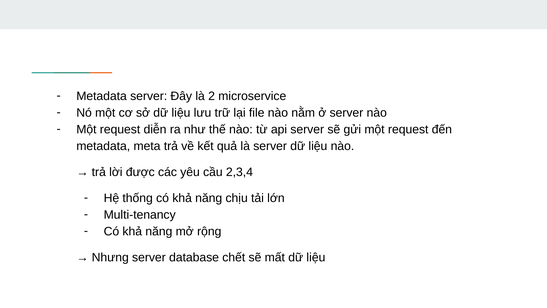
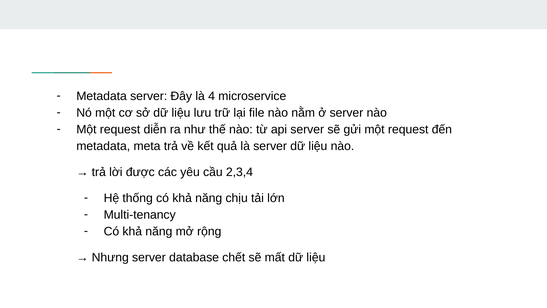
2: 2 -> 4
